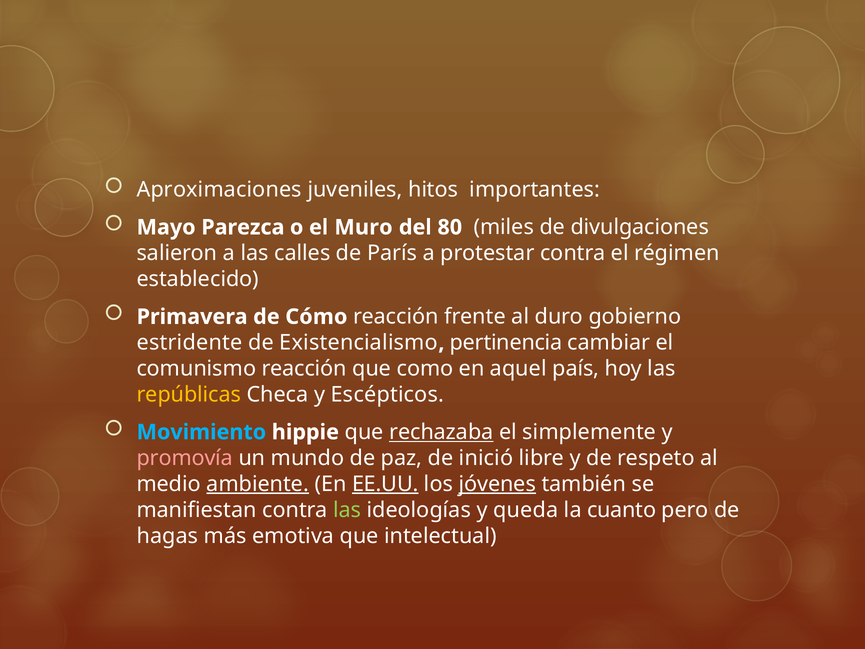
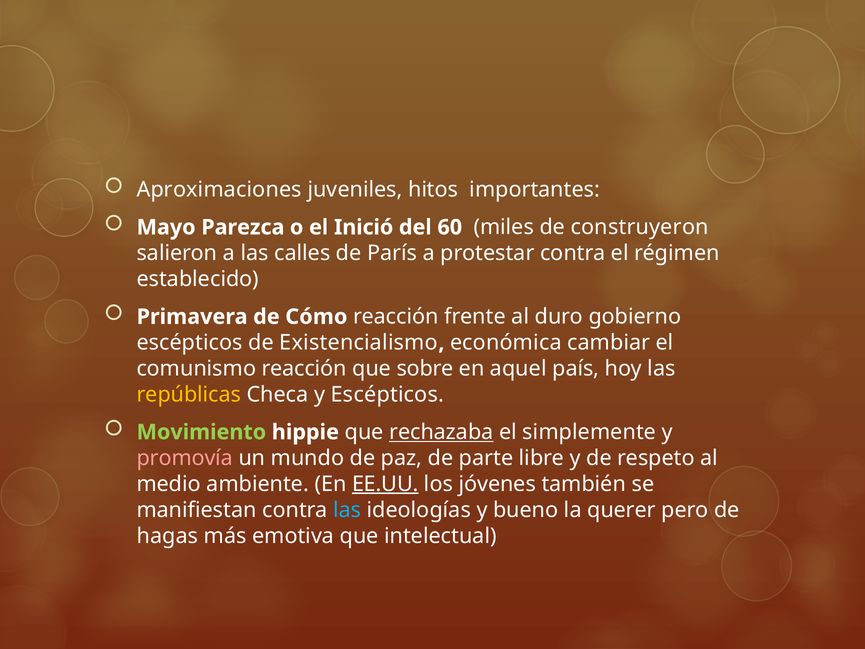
Muro: Muro -> Inició
80: 80 -> 60
divulgaciones: divulgaciones -> construyeron
estridente at (190, 343): estridente -> escépticos
pertinencia: pertinencia -> económica
como: como -> sobre
Movimiento colour: light blue -> light green
inició: inició -> parte
ambiente underline: present -> none
jóvenes underline: present -> none
las at (347, 510) colour: light green -> light blue
queda: queda -> bueno
cuanto: cuanto -> querer
